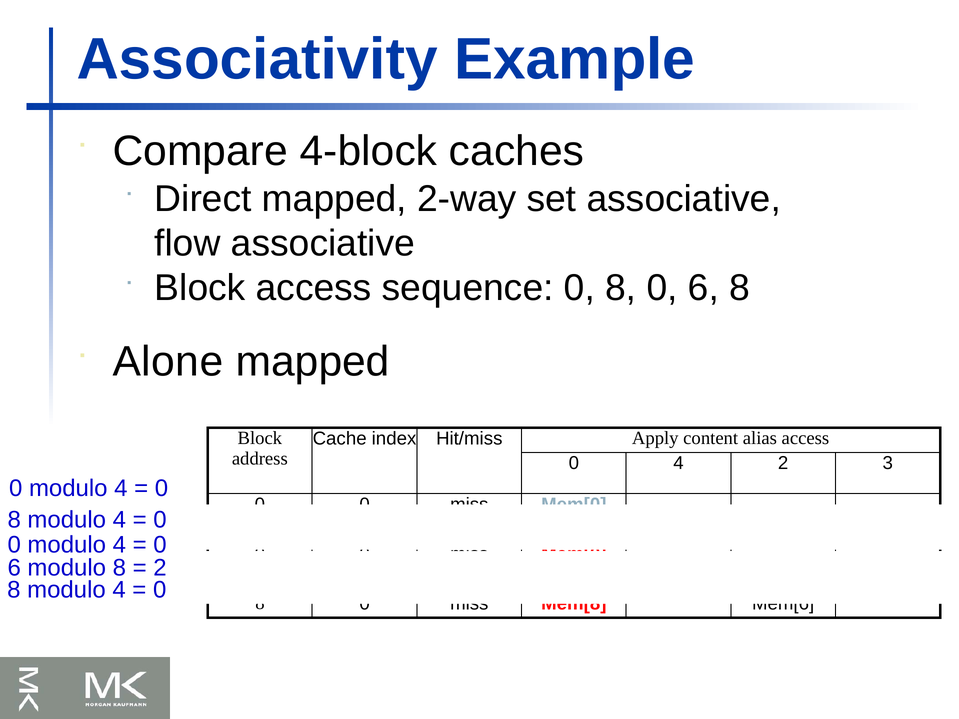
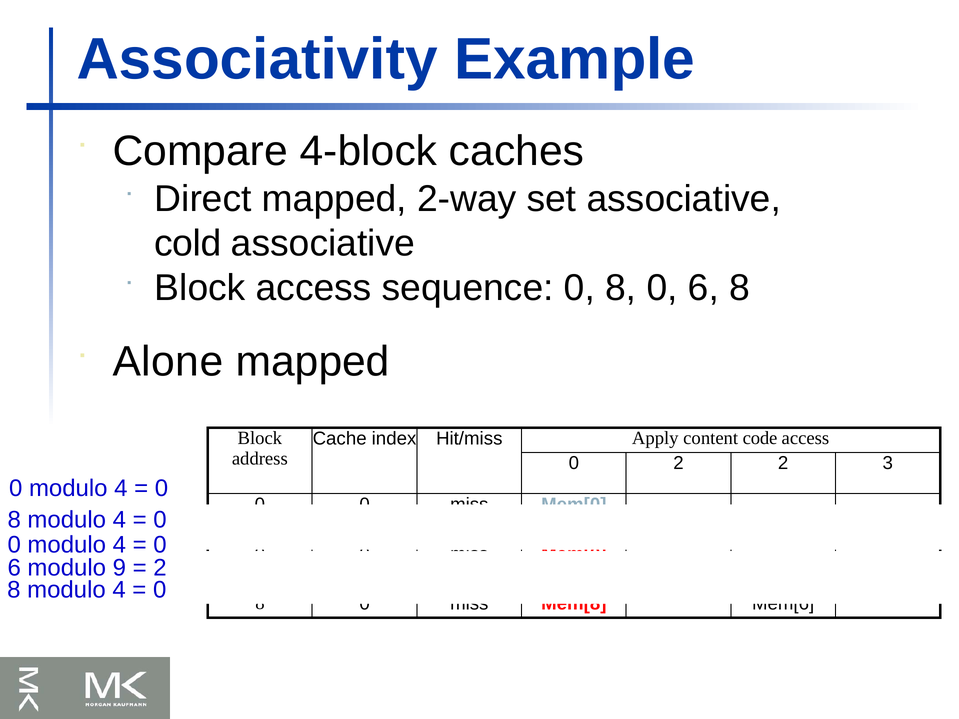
flow: flow -> cold
alias: alias -> code
0 4: 4 -> 2
modulo 8: 8 -> 9
